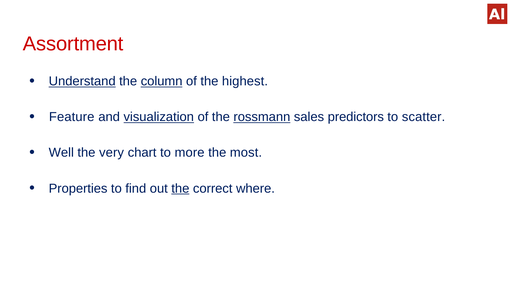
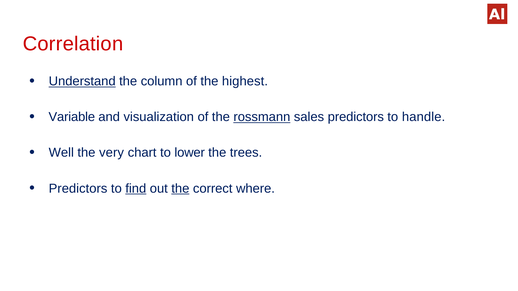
Assortment: Assortment -> Correlation
column underline: present -> none
Feature: Feature -> Variable
visualization underline: present -> none
scatter: scatter -> handle
more: more -> lower
most: most -> trees
Properties at (78, 189): Properties -> Predictors
find underline: none -> present
